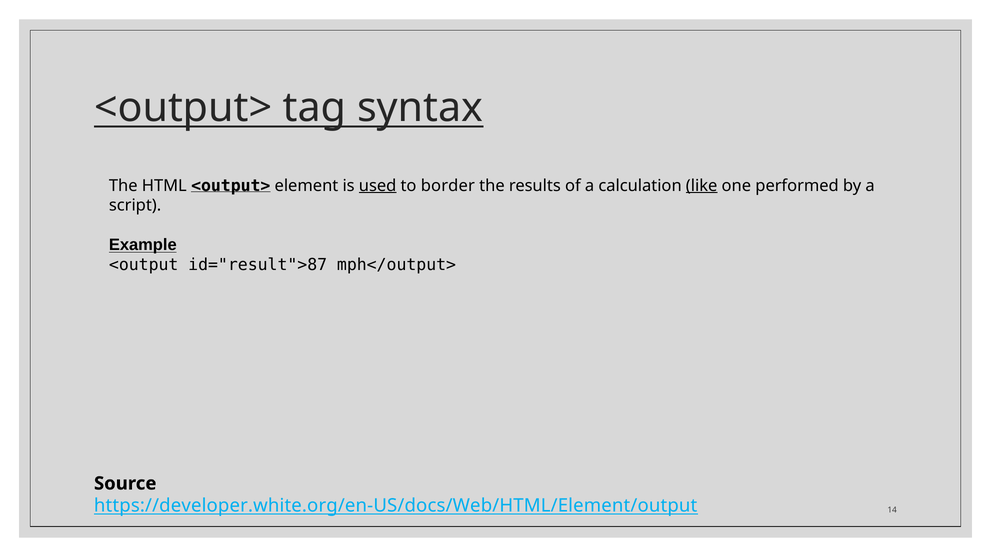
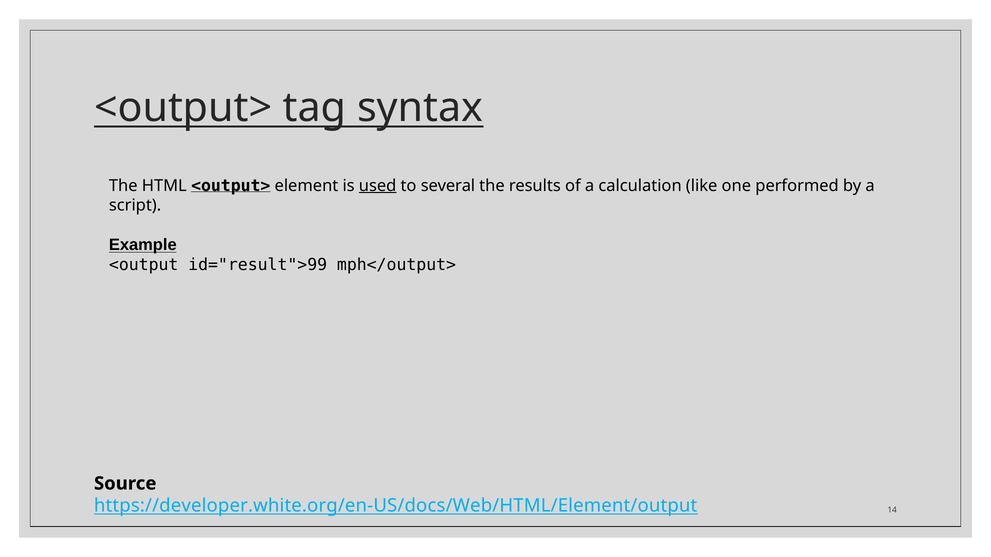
border: border -> several
like underline: present -> none
id="result">87: id="result">87 -> id="result">99
